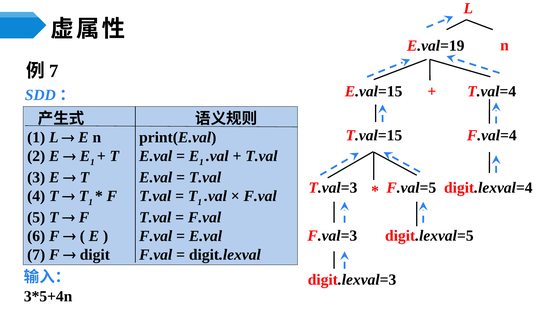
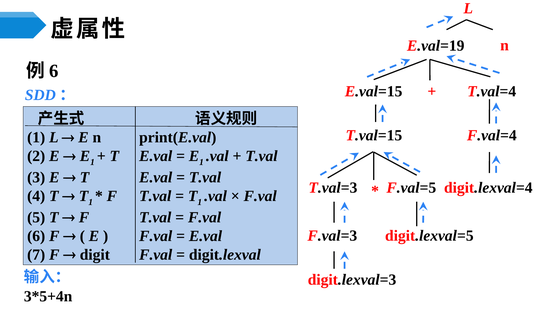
7 at (54, 71): 7 -> 6
